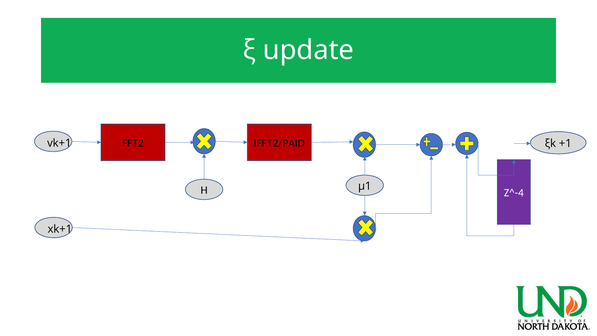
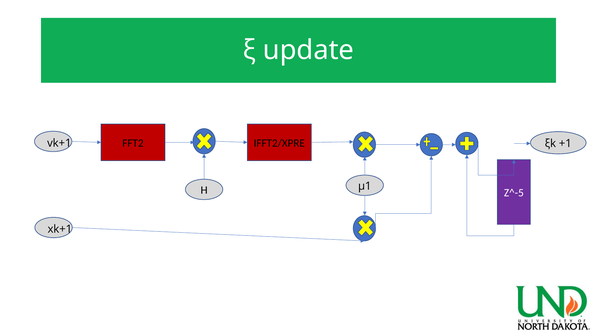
IFFT2/PAID: IFFT2/PAID -> IFFT2/XPRE
Z^-4: Z^-4 -> Z^-5
